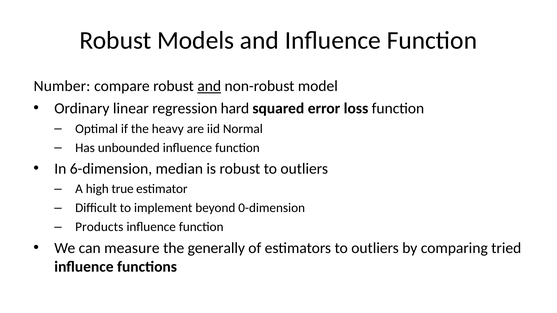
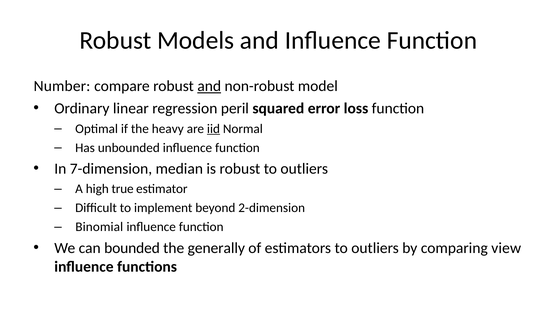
hard: hard -> peril
iid underline: none -> present
6-dimension: 6-dimension -> 7-dimension
0-dimension: 0-dimension -> 2-dimension
Products: Products -> Binomial
measure: measure -> bounded
tried: tried -> view
